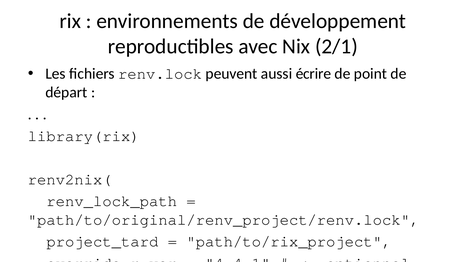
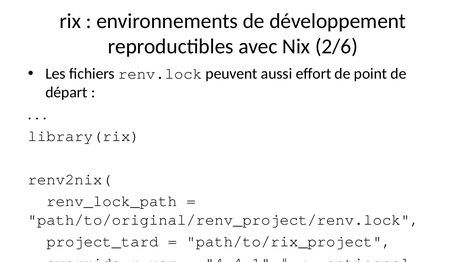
2/1: 2/1 -> 2/6
écrire: écrire -> effort
